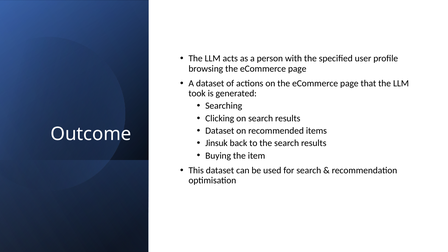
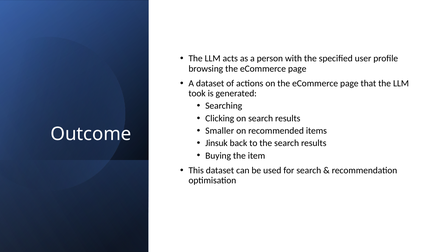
Dataset at (220, 131): Dataset -> Smaller
